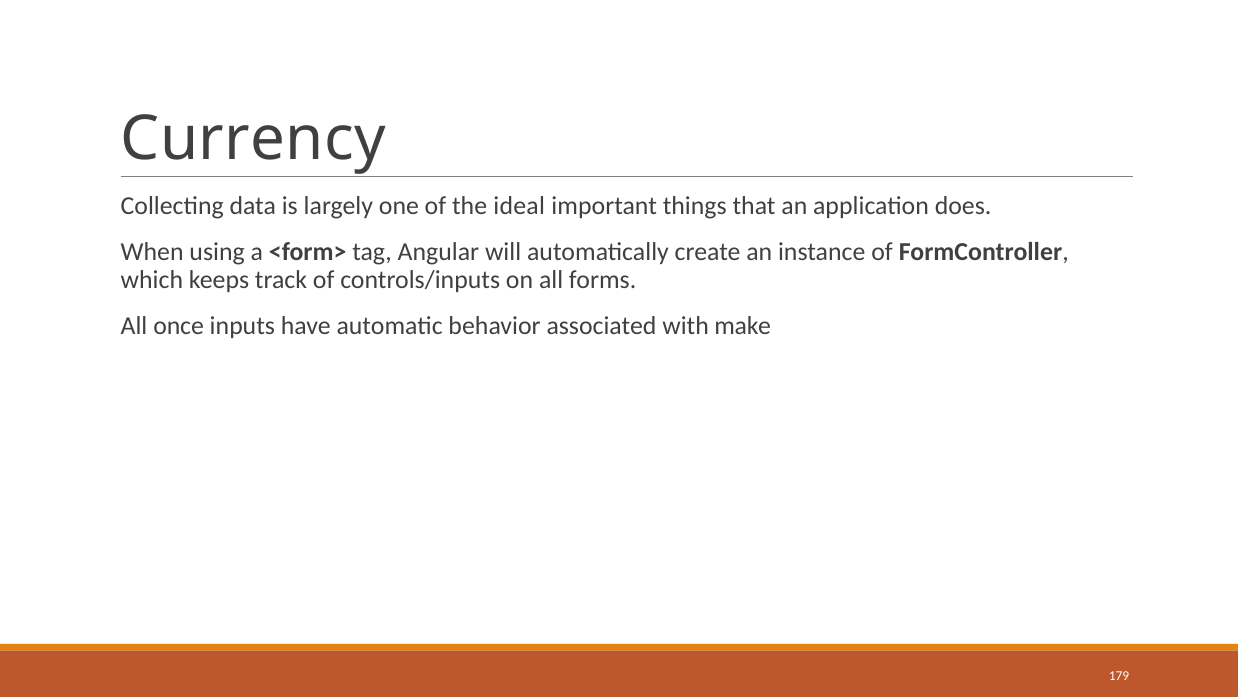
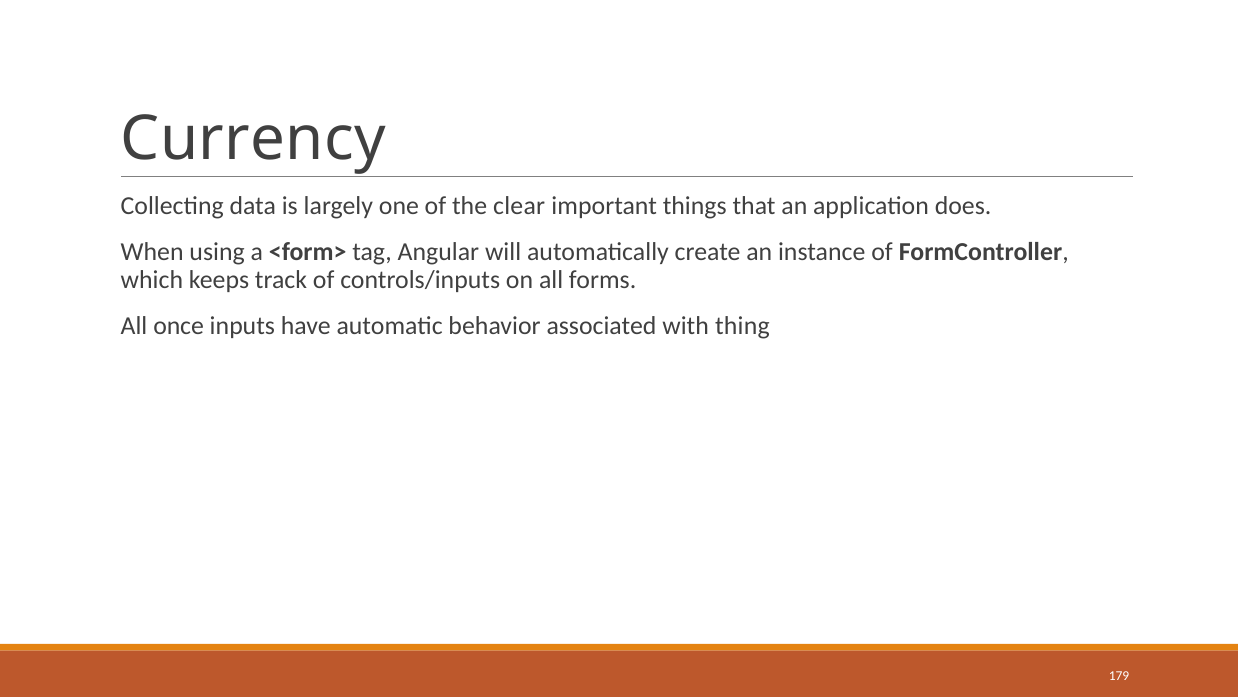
ideal: ideal -> clear
make: make -> thing
